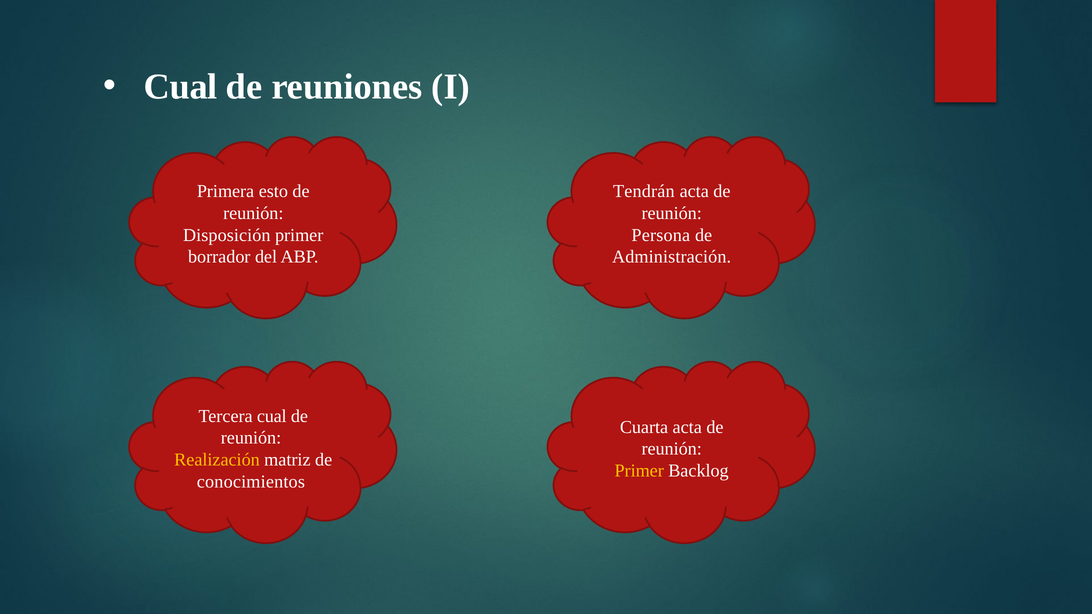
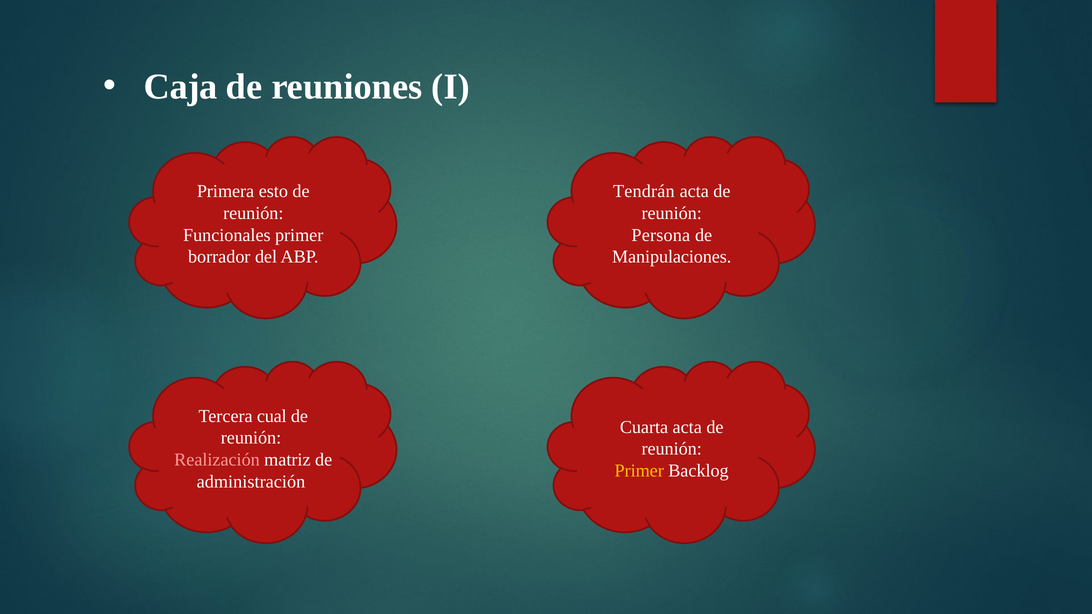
Cual at (181, 87): Cual -> Caja
Disposición: Disposición -> Funcionales
Administración: Administración -> Manipulaciones
Realización colour: yellow -> pink
conocimientos: conocimientos -> administración
